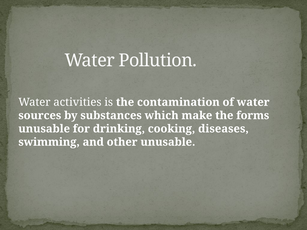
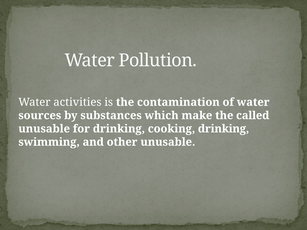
forms: forms -> called
cooking diseases: diseases -> drinking
